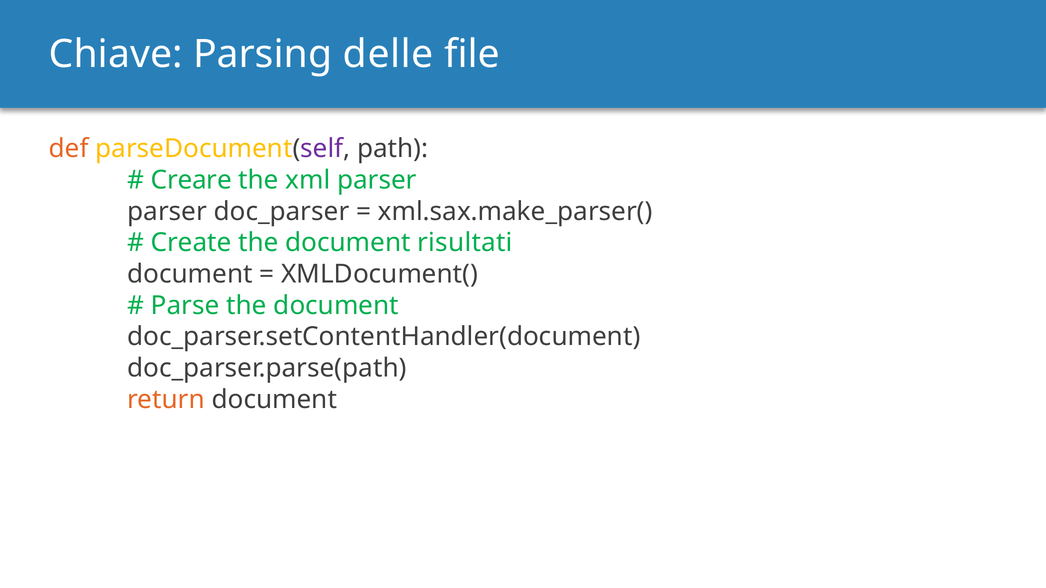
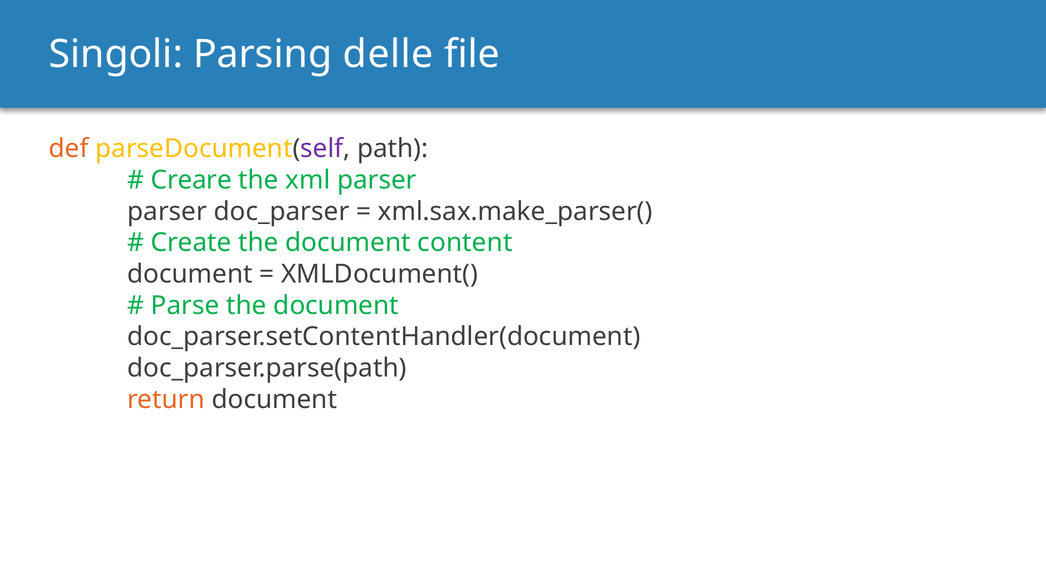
Chiave: Chiave -> Singoli
risultati: risultati -> content
